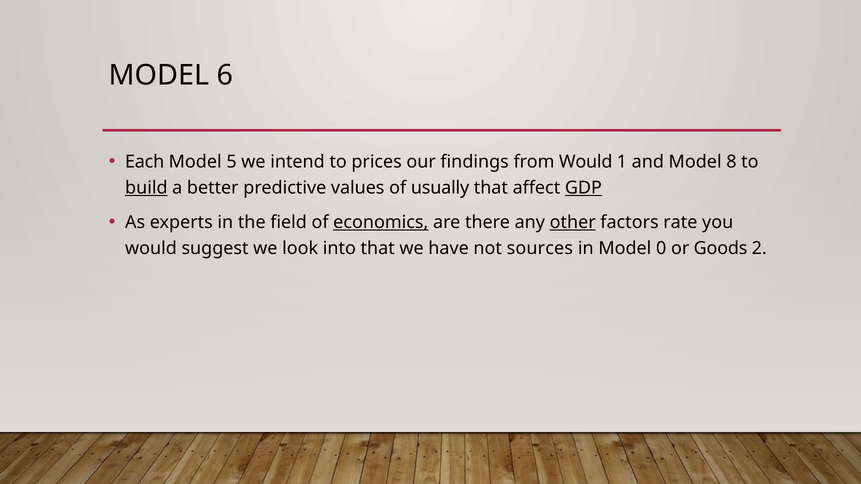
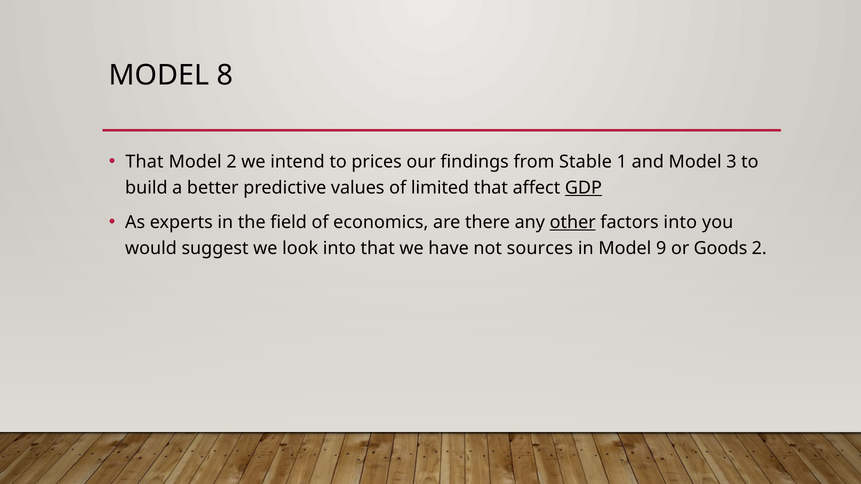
6: 6 -> 8
Each at (145, 162): Each -> That
Model 5: 5 -> 2
from Would: Would -> Stable
8: 8 -> 3
build underline: present -> none
usually: usually -> limited
economics underline: present -> none
factors rate: rate -> into
0: 0 -> 9
